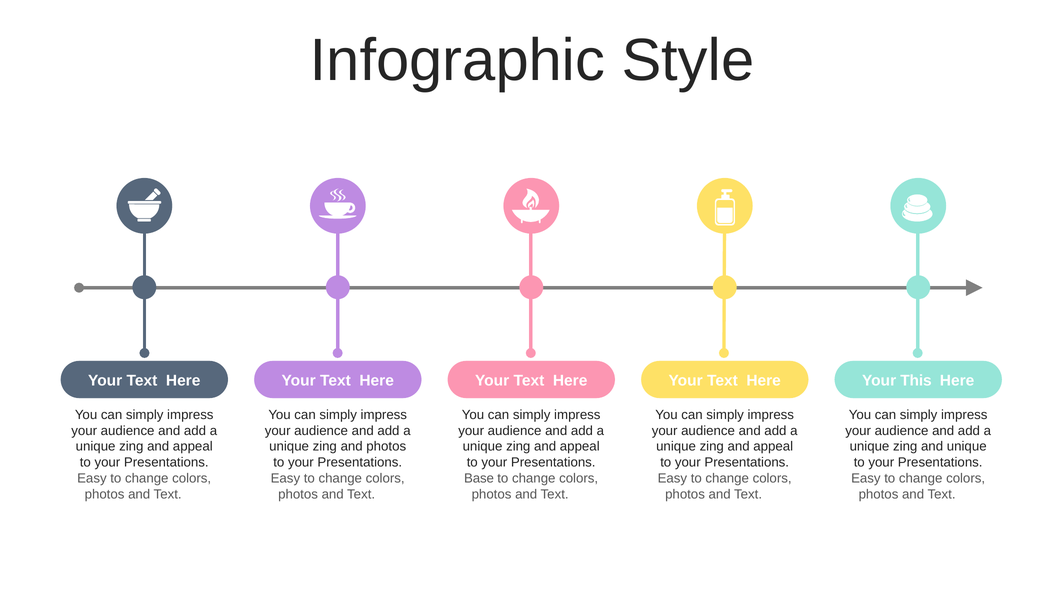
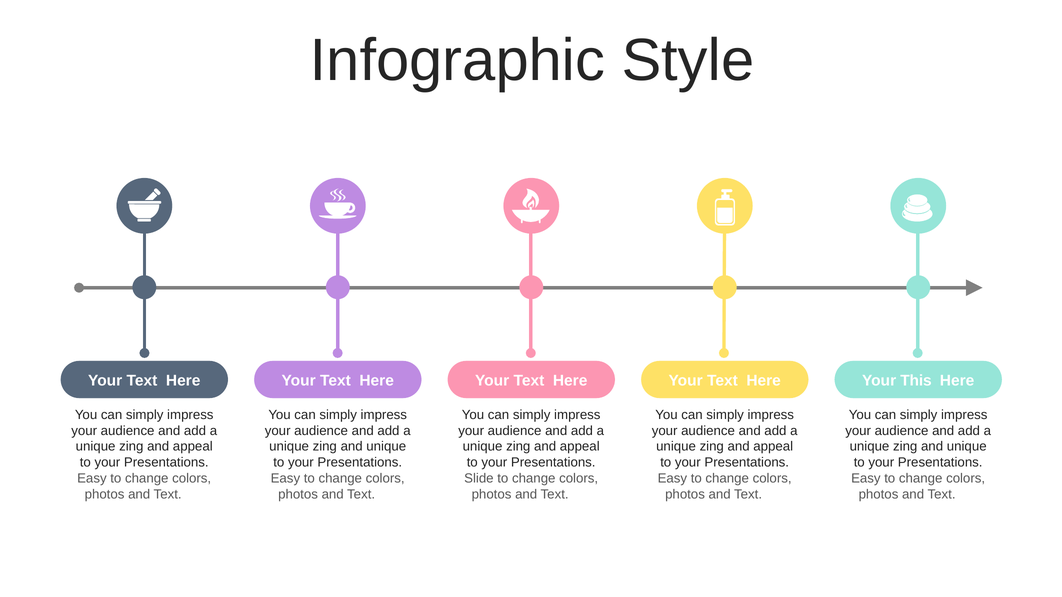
photos at (386, 447): photos -> unique
Base: Base -> Slide
